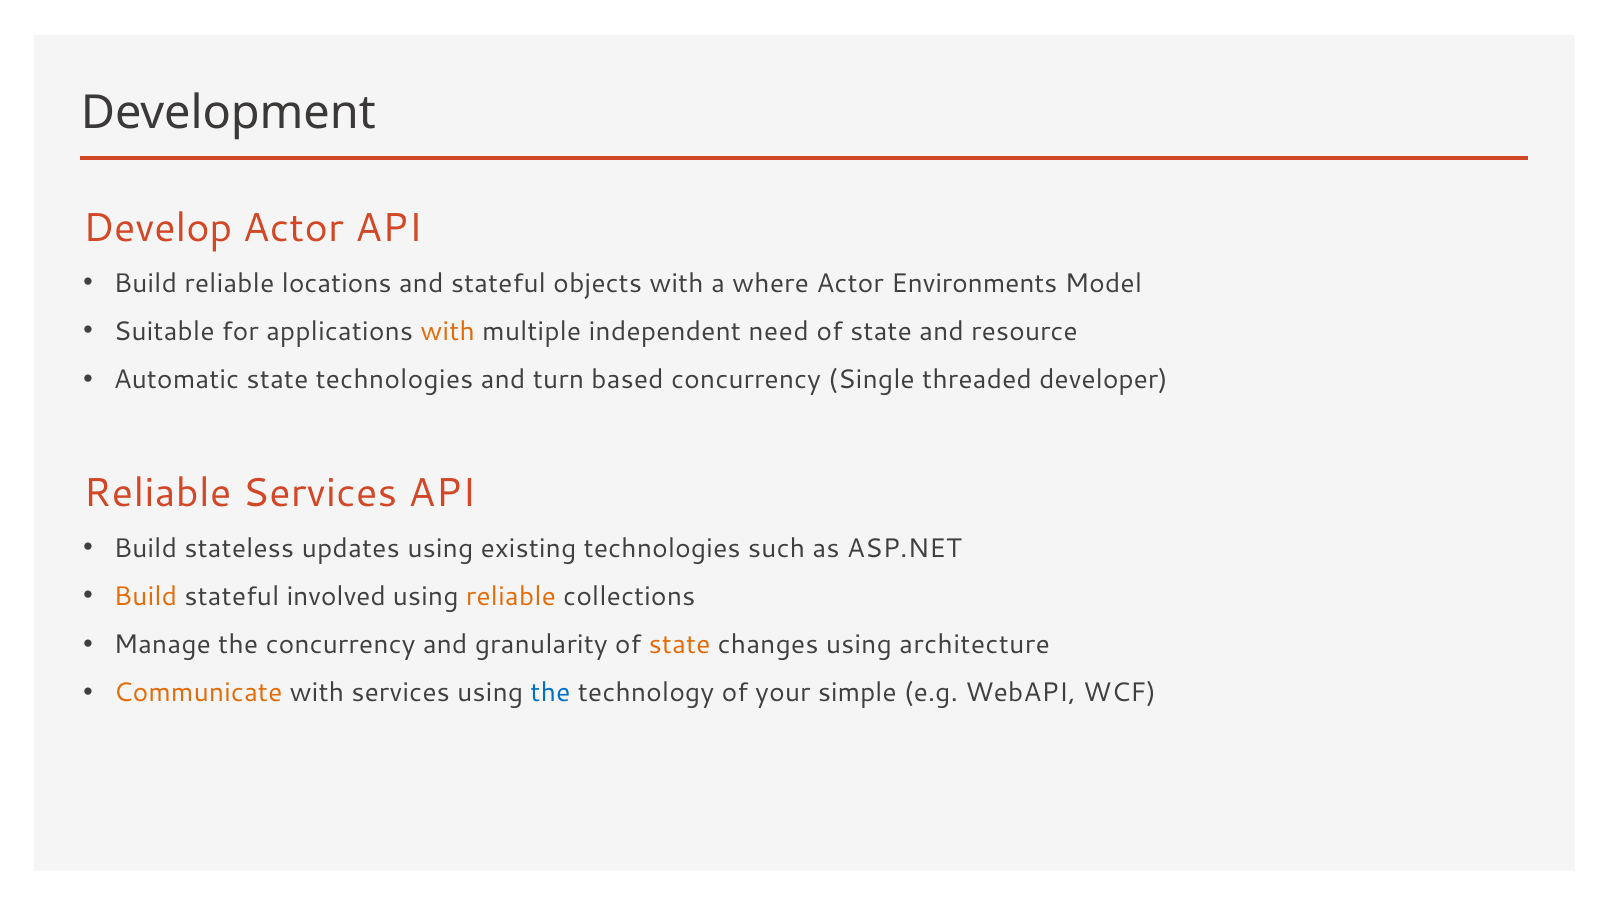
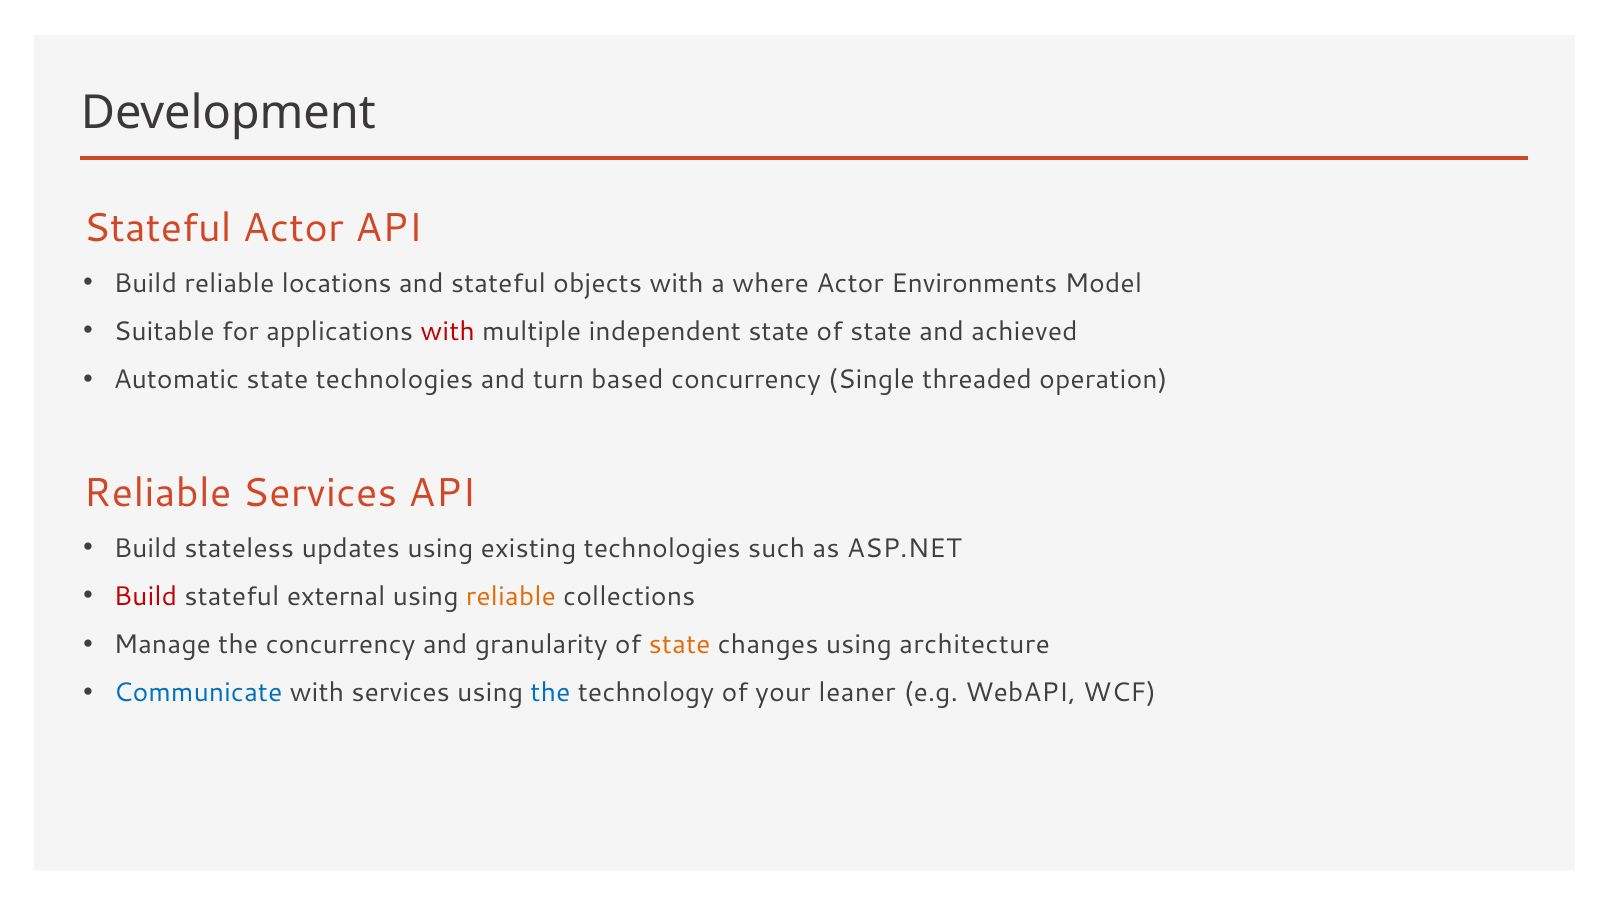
Develop at (158, 228): Develop -> Stateful
with at (448, 331) colour: orange -> red
independent need: need -> state
resource: resource -> achieved
developer: developer -> operation
Build at (145, 596) colour: orange -> red
involved: involved -> external
Communicate colour: orange -> blue
simple: simple -> leaner
